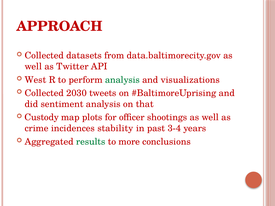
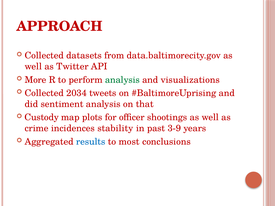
West: West -> More
2030: 2030 -> 2034
3-4: 3-4 -> 3-9
results colour: green -> blue
more: more -> most
